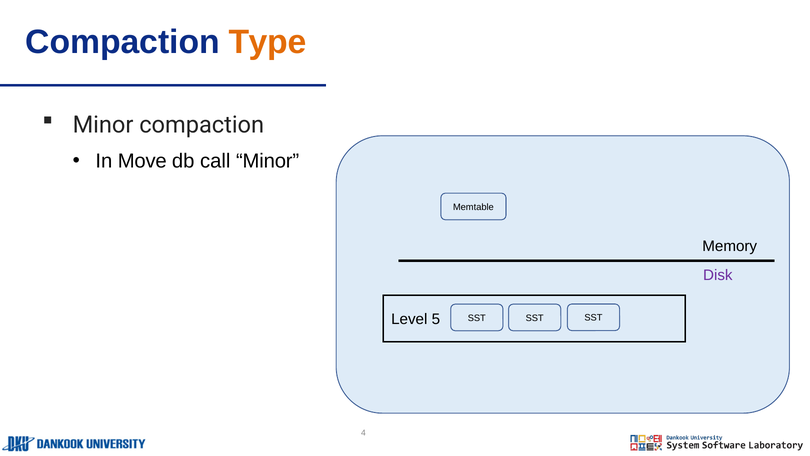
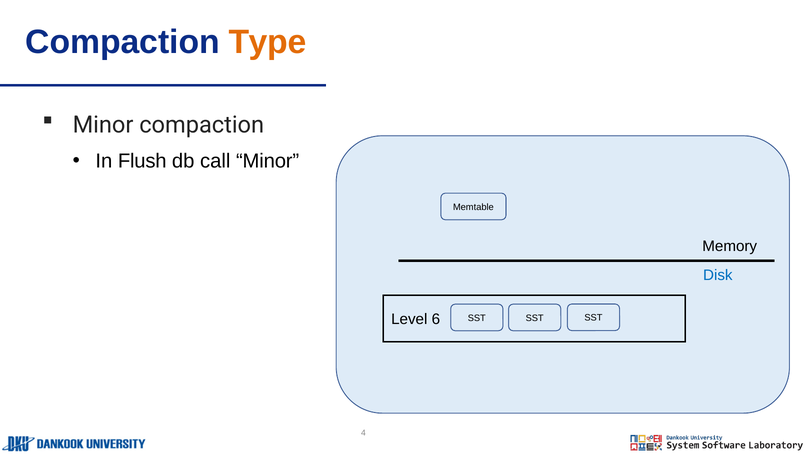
Move: Move -> Flush
Disk colour: purple -> blue
5: 5 -> 6
